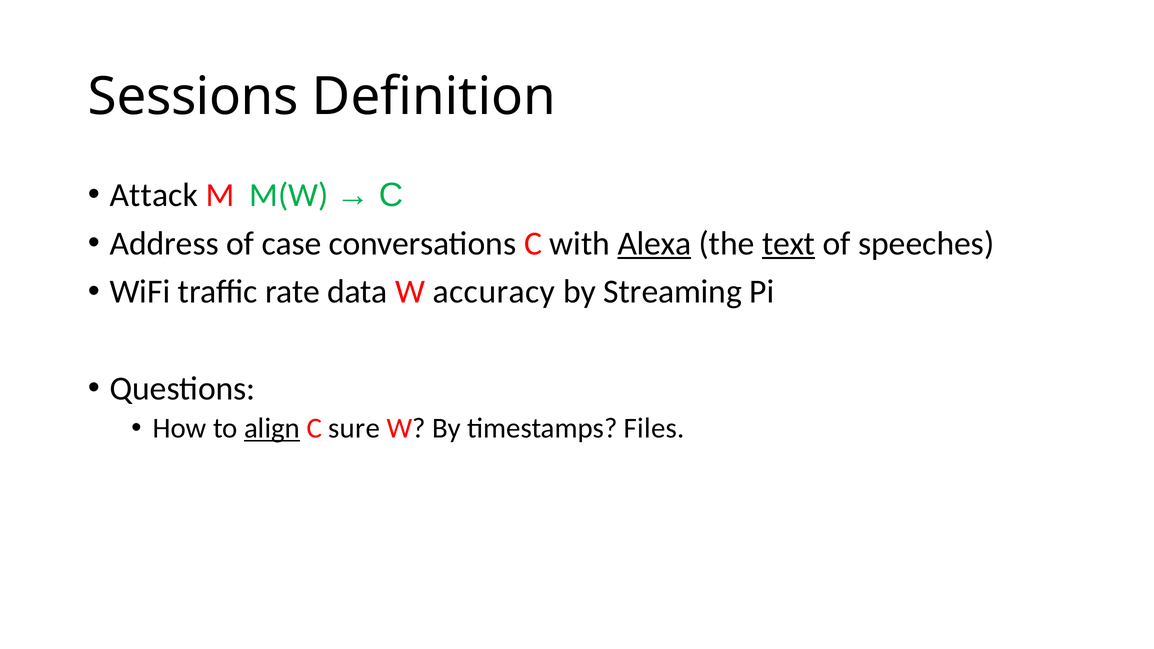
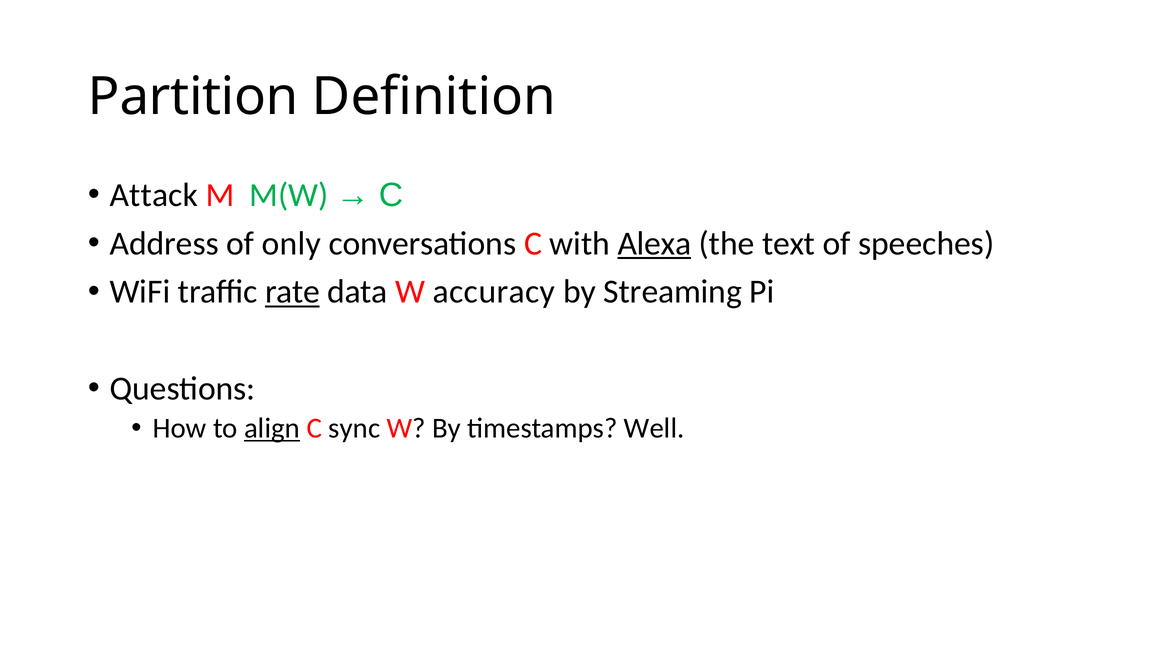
Sessions: Sessions -> Partition
case: case -> only
text underline: present -> none
rate underline: none -> present
sure: sure -> sync
Files: Files -> Well
